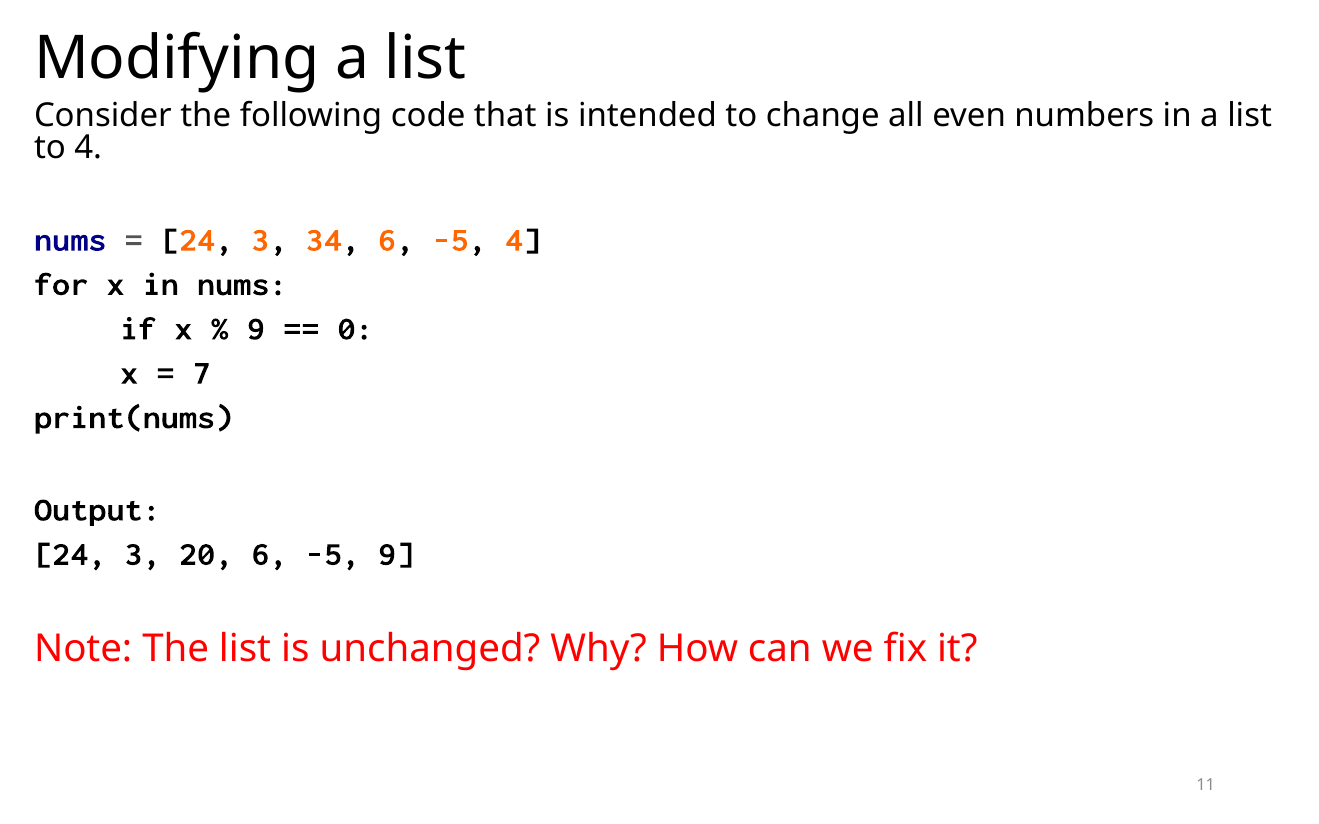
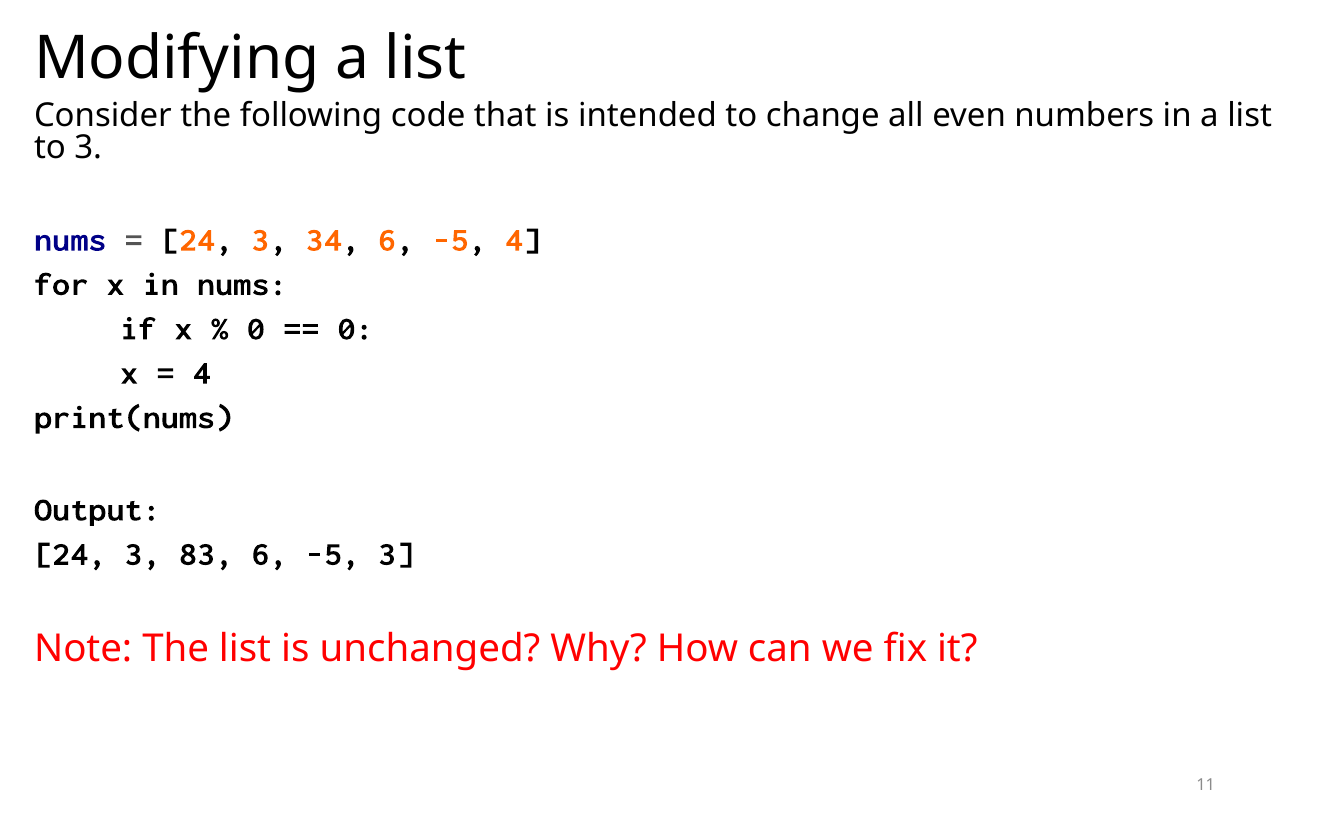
to 4: 4 -> 3
9 at (256, 329): 9 -> 0
7 at (202, 373): 7 -> 4
20: 20 -> 83
-5 9: 9 -> 3
